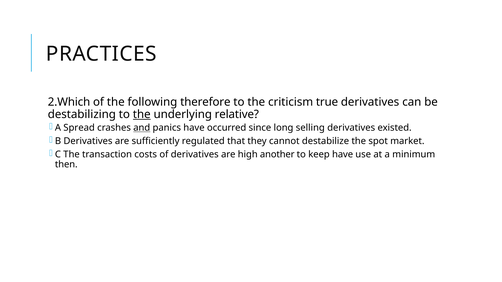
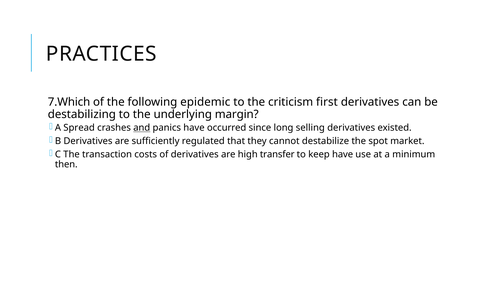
2.Which: 2.Which -> 7.Which
therefore: therefore -> epidemic
true: true -> first
the at (142, 115) underline: present -> none
relative: relative -> margin
another: another -> transfer
